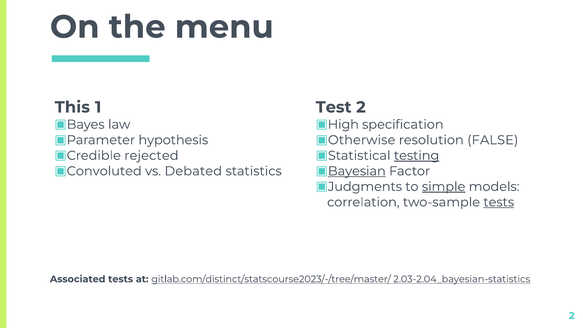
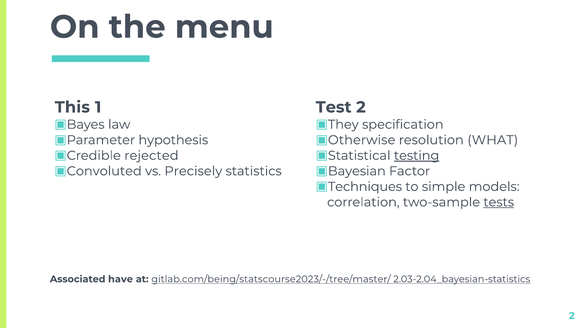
High: High -> They
FALSE: FALSE -> WHAT
Debated: Debated -> Precisely
Bayesian underline: present -> none
Judgments: Judgments -> Techniques
simple underline: present -> none
Associated tests: tests -> have
gitlab.com/distinct/statscourse2023/-/tree/master/: gitlab.com/distinct/statscourse2023/-/tree/master/ -> gitlab.com/being/statscourse2023/-/tree/master/
